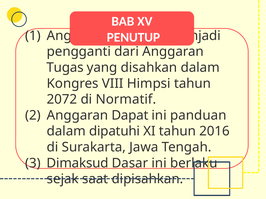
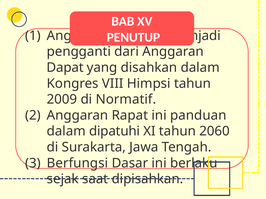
Tugas: Tugas -> Dapat
2072: 2072 -> 2009
Dapat: Dapat -> Rapat
2016: 2016 -> 2060
Dimaksud: Dimaksud -> Berfungsi
